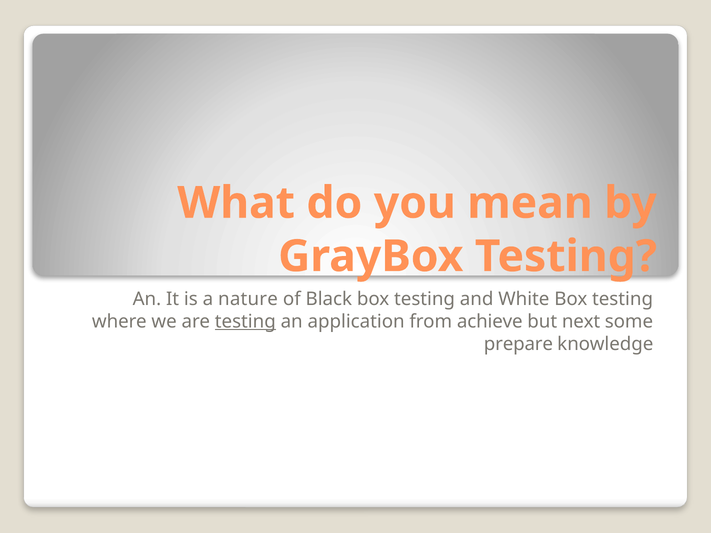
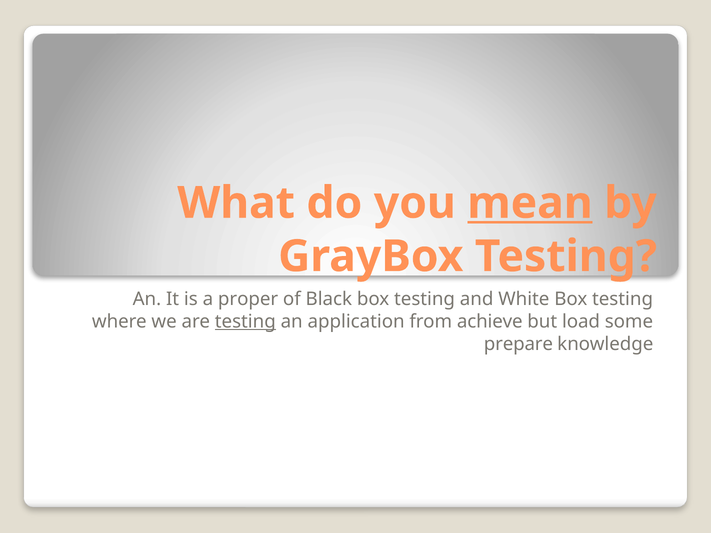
mean underline: none -> present
nature: nature -> proper
next: next -> load
